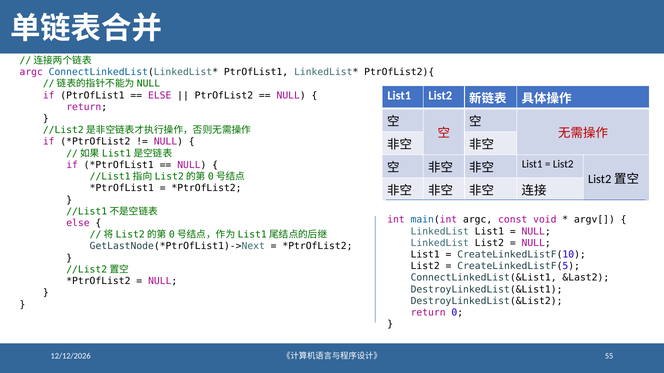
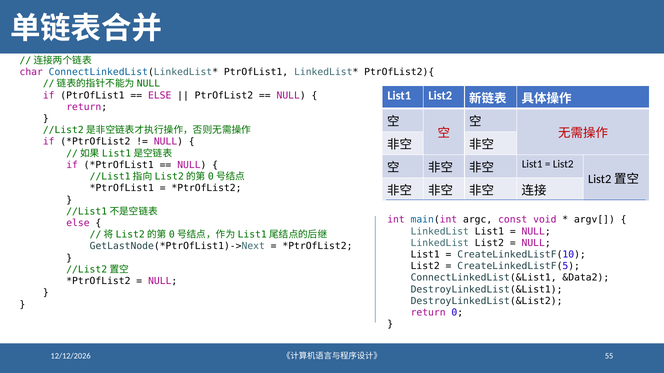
argc at (31, 72): argc -> char
&Last2: &Last2 -> &Data2
